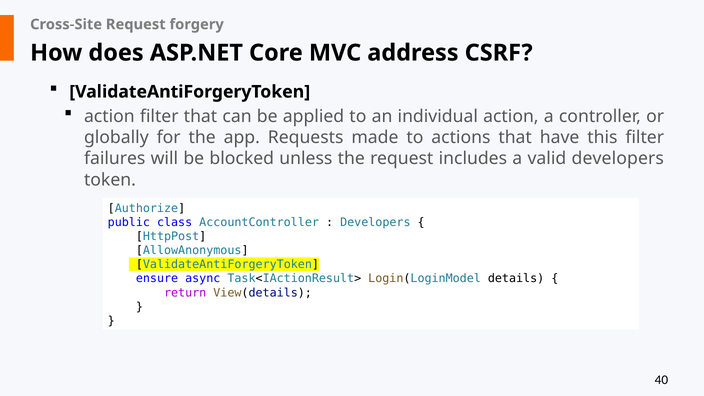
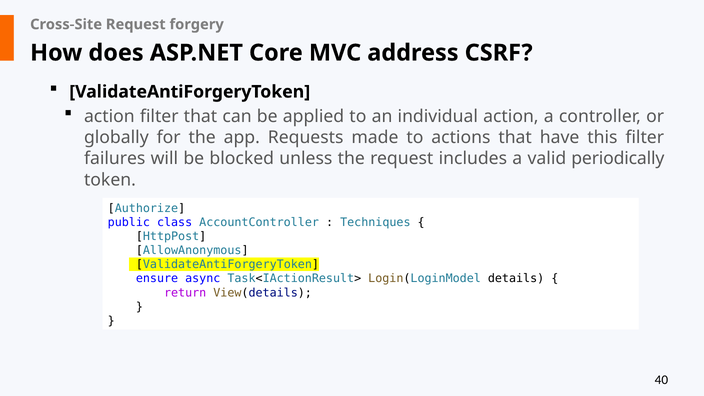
valid developers: developers -> periodically
Developers at (375, 222): Developers -> Techniques
